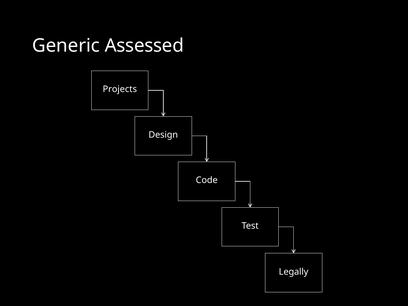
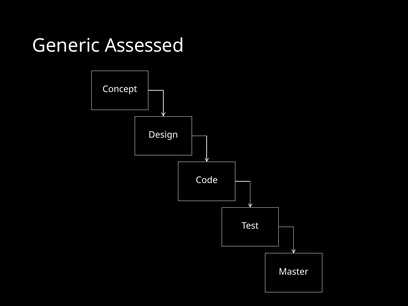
Projects: Projects -> Concept
Legally: Legally -> Master
